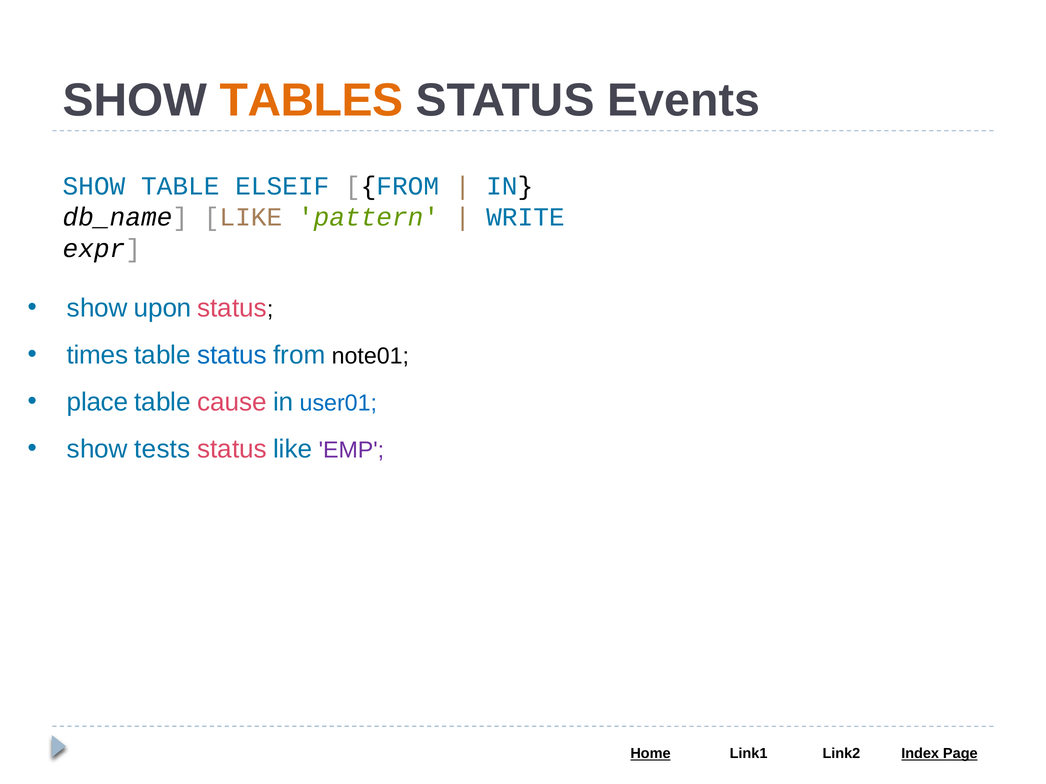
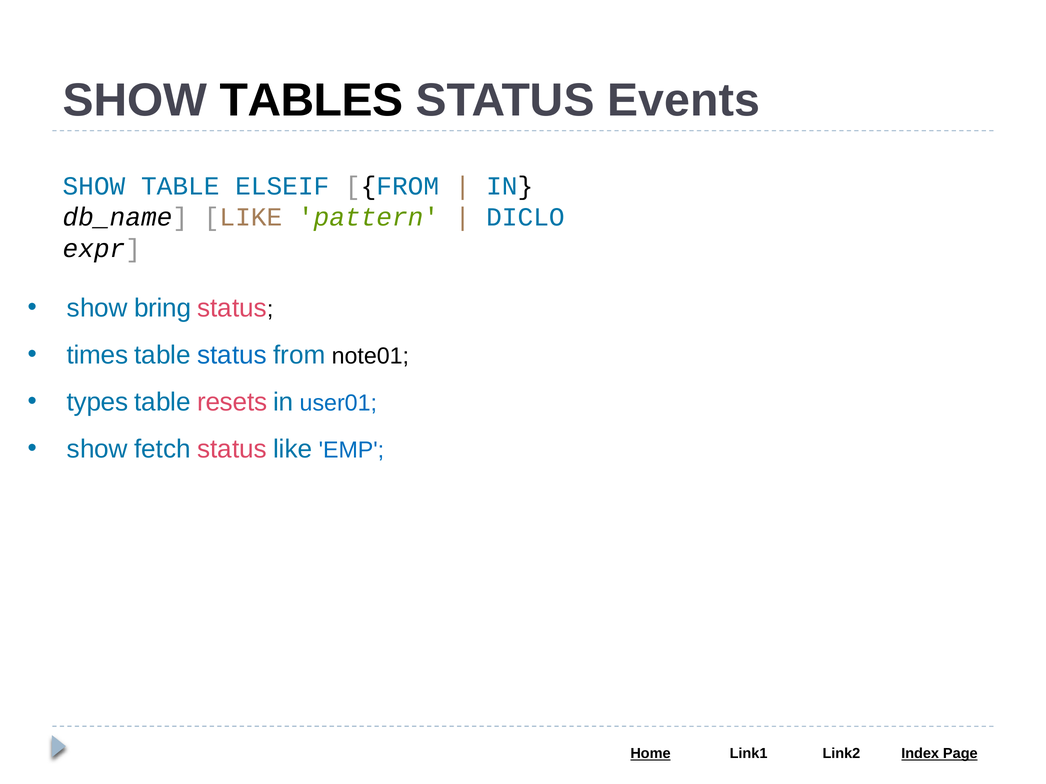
TABLES colour: orange -> black
WRITE: WRITE -> DICLO
upon: upon -> bring
place: place -> types
cause: cause -> resets
tests: tests -> fetch
EMP colour: purple -> blue
